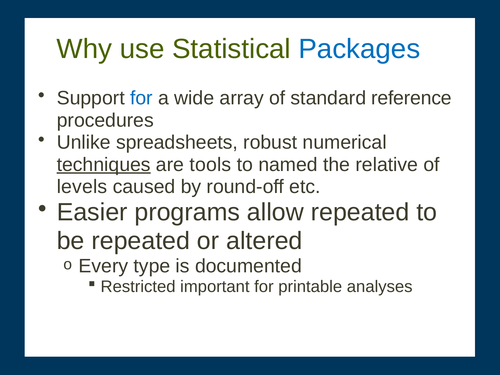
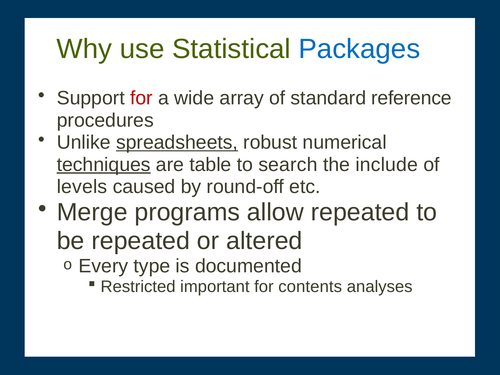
for at (141, 98) colour: blue -> red
spreadsheets underline: none -> present
tools: tools -> table
named: named -> search
relative: relative -> include
Easier: Easier -> Merge
printable: printable -> contents
